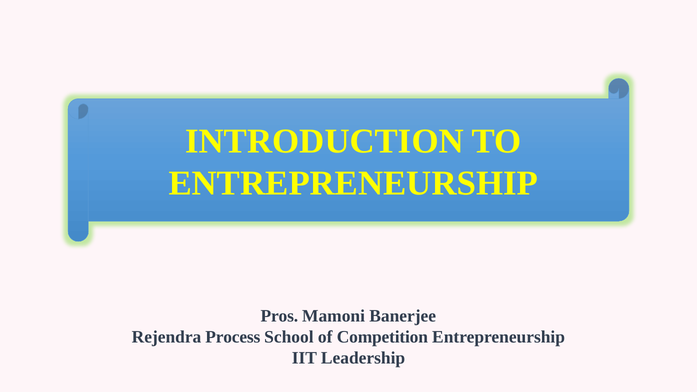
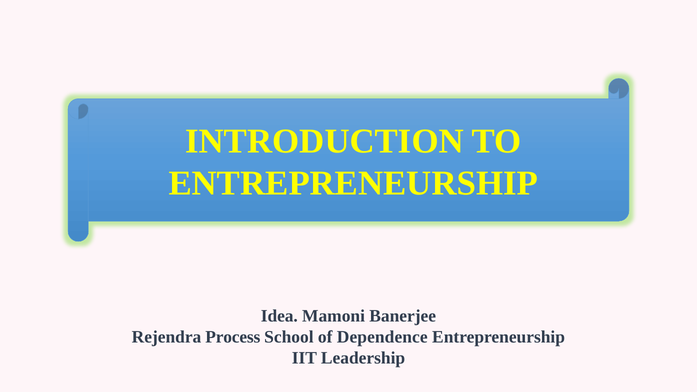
Pros: Pros -> Idea
Competition: Competition -> Dependence
